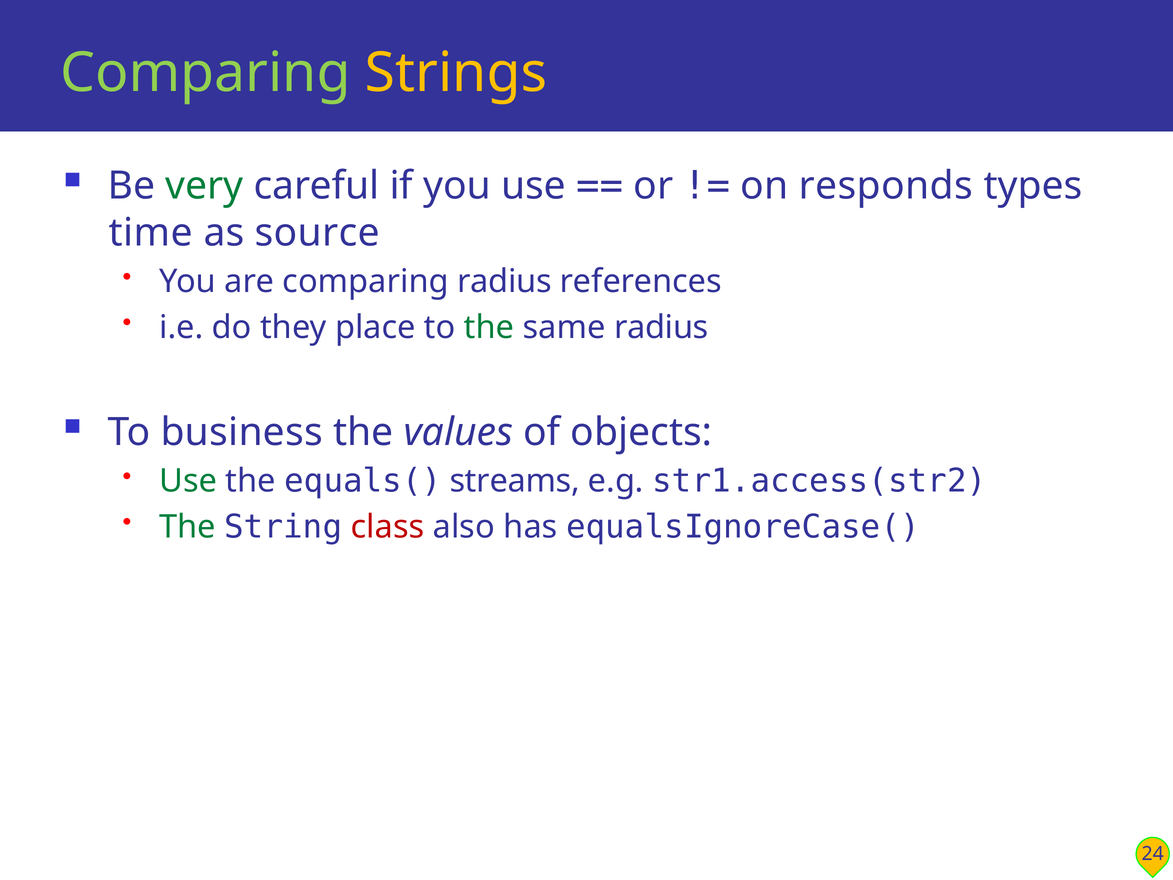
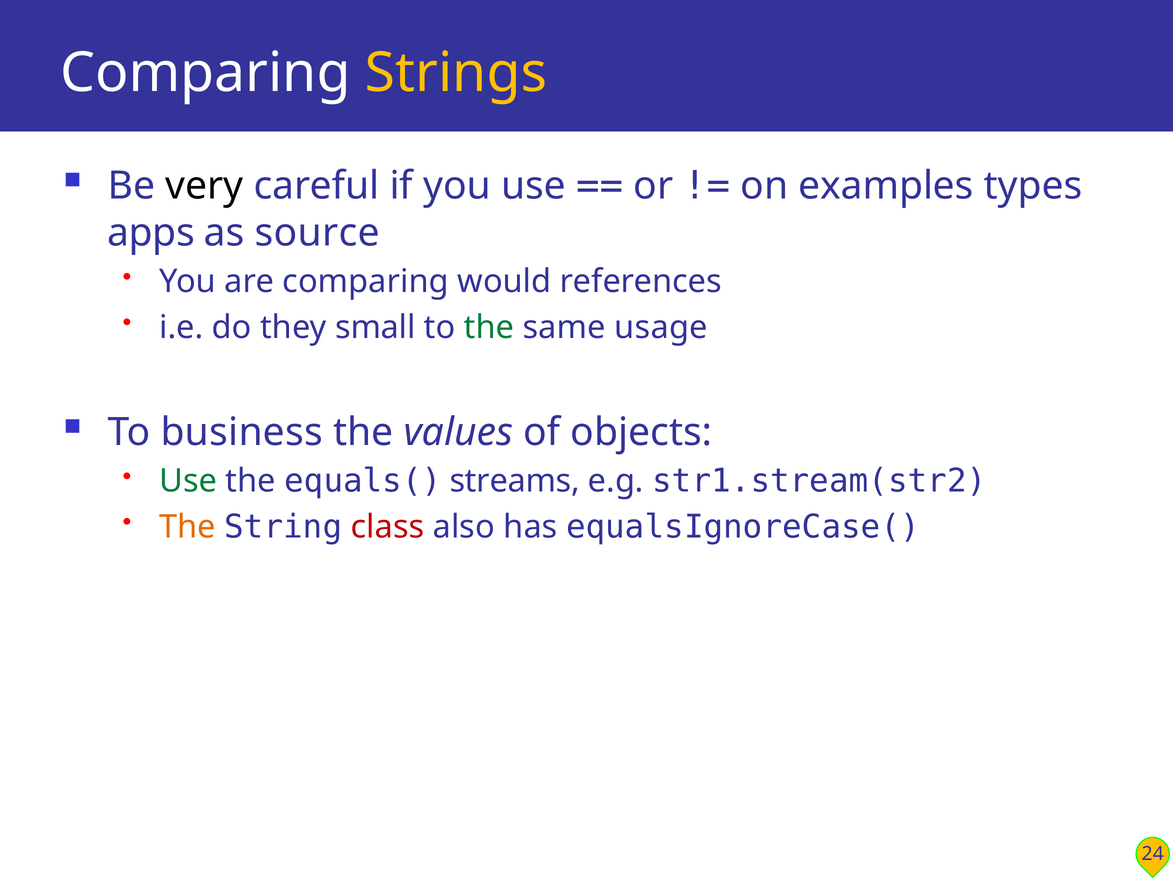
Comparing at (205, 73) colour: light green -> white
very colour: green -> black
responds: responds -> examples
time: time -> apps
comparing radius: radius -> would
place: place -> small
same radius: radius -> usage
str1.access(str2: str1.access(str2 -> str1.stream(str2
The at (188, 527) colour: green -> orange
